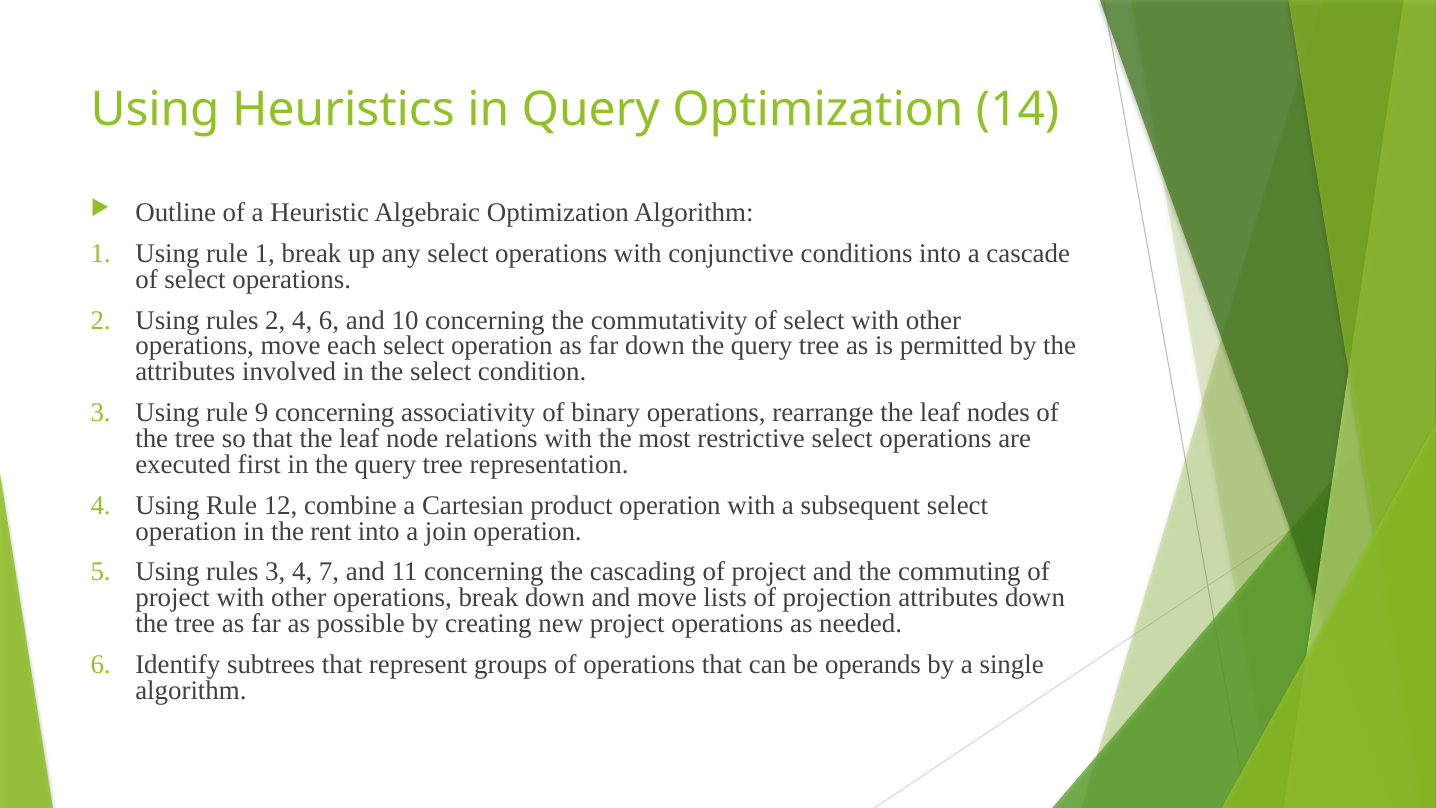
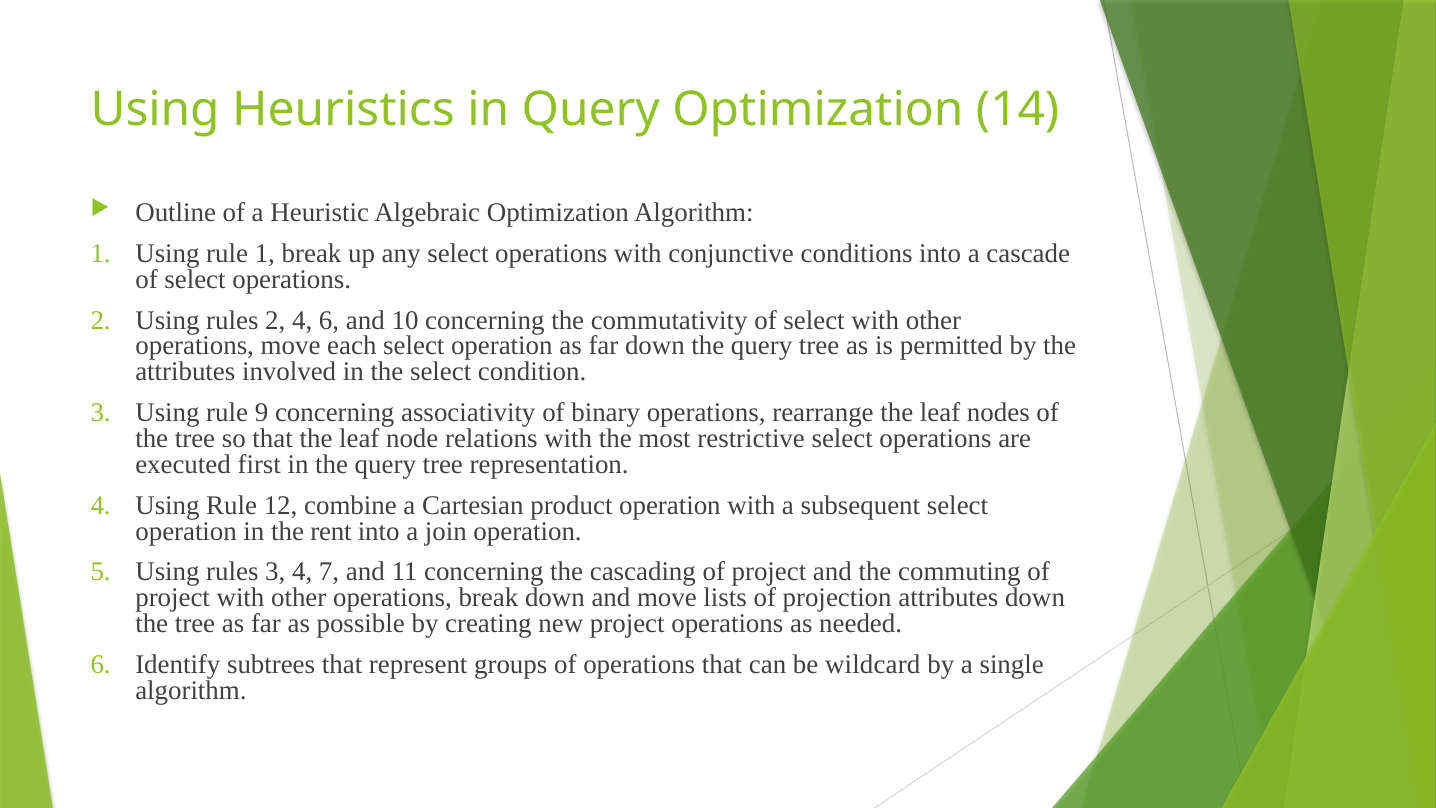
operands: operands -> wildcard
